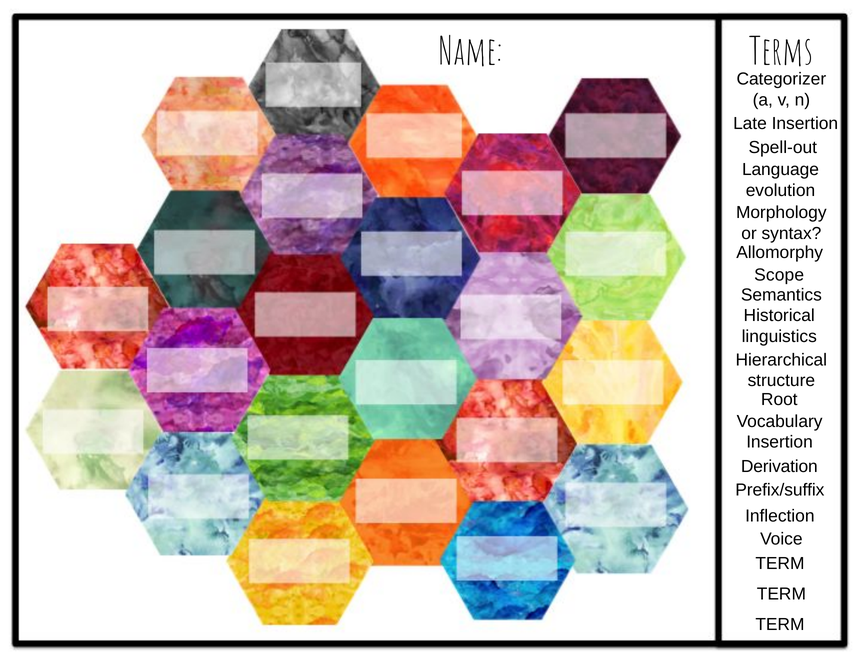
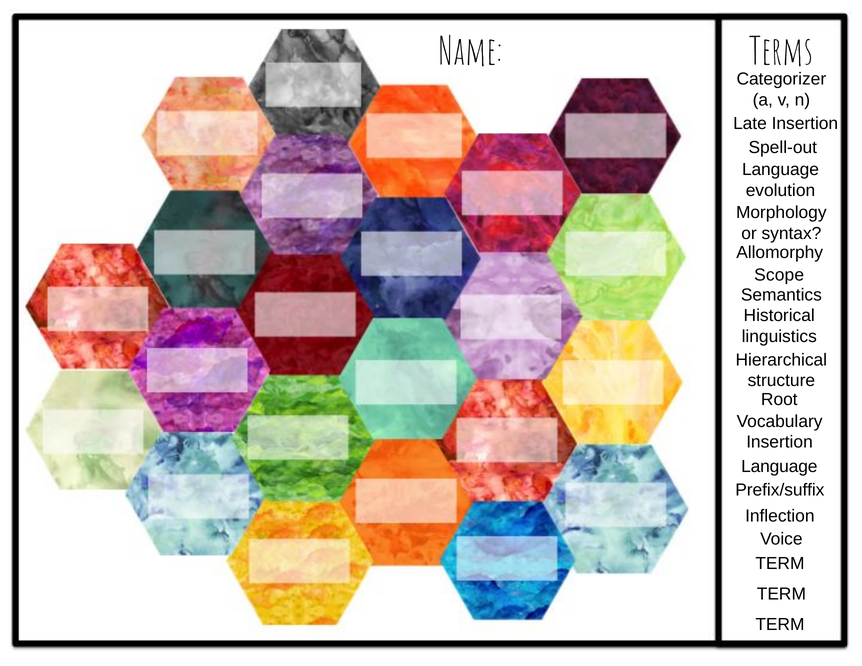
Derivation at (779, 467): Derivation -> Language
